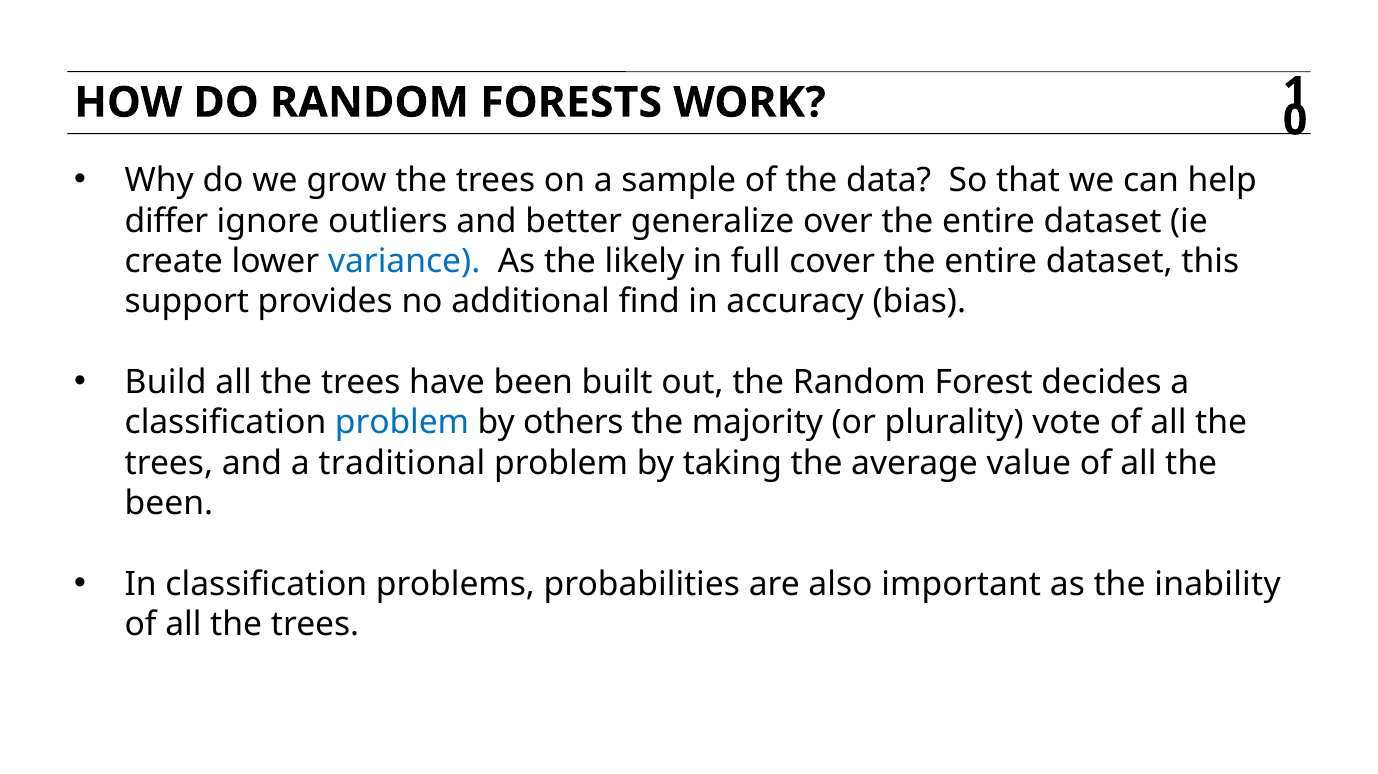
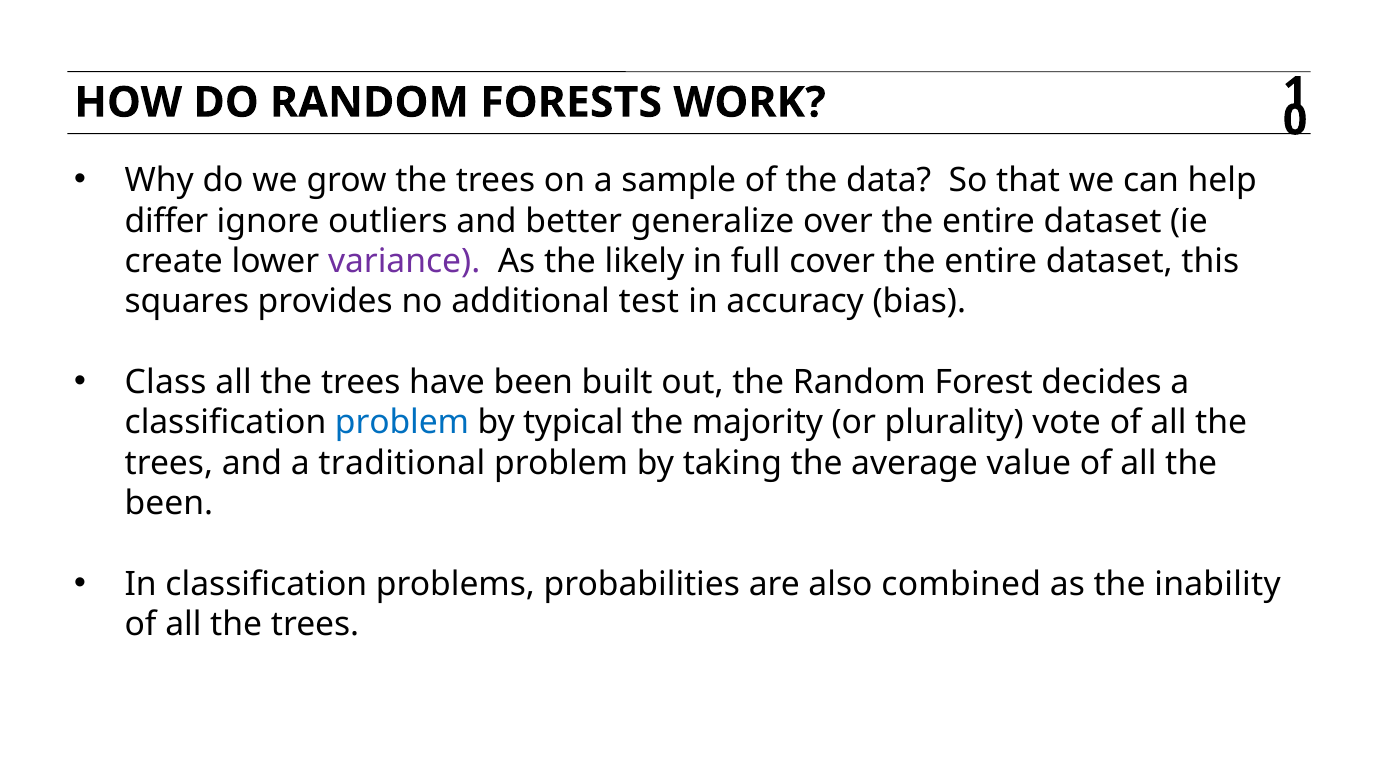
variance colour: blue -> purple
support: support -> squares
find: find -> test
Build: Build -> Class
others: others -> typical
important: important -> combined
